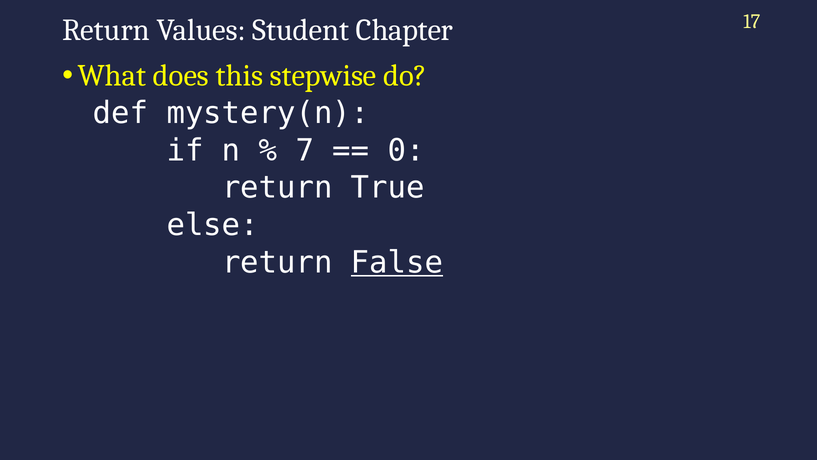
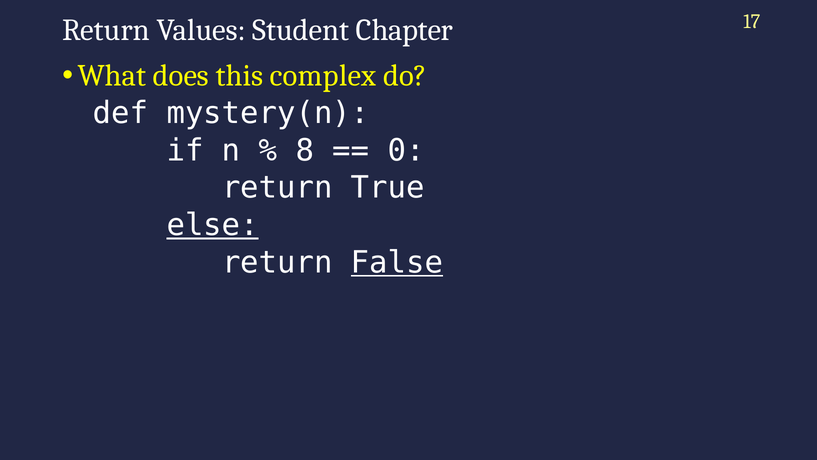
stepwise: stepwise -> complex
7: 7 -> 8
else underline: none -> present
